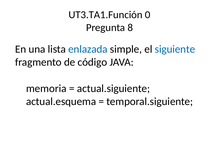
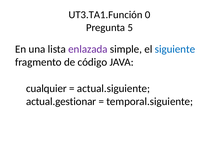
8: 8 -> 5
enlazada colour: blue -> purple
memoria: memoria -> cualquier
actual.esquema: actual.esquema -> actual.gestionar
